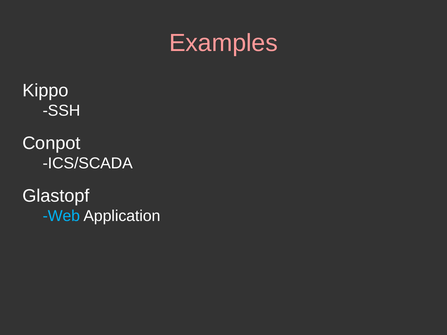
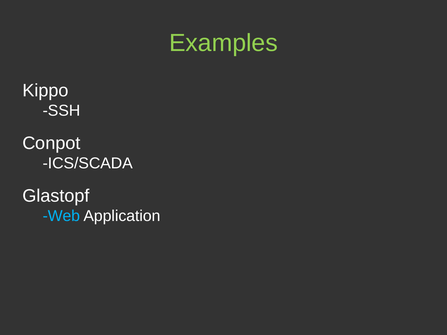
Examples colour: pink -> light green
